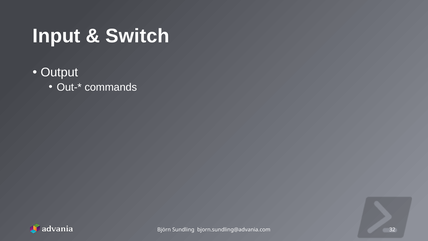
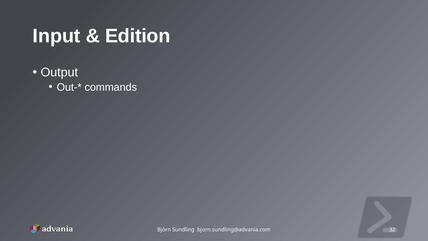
Switch: Switch -> Edition
